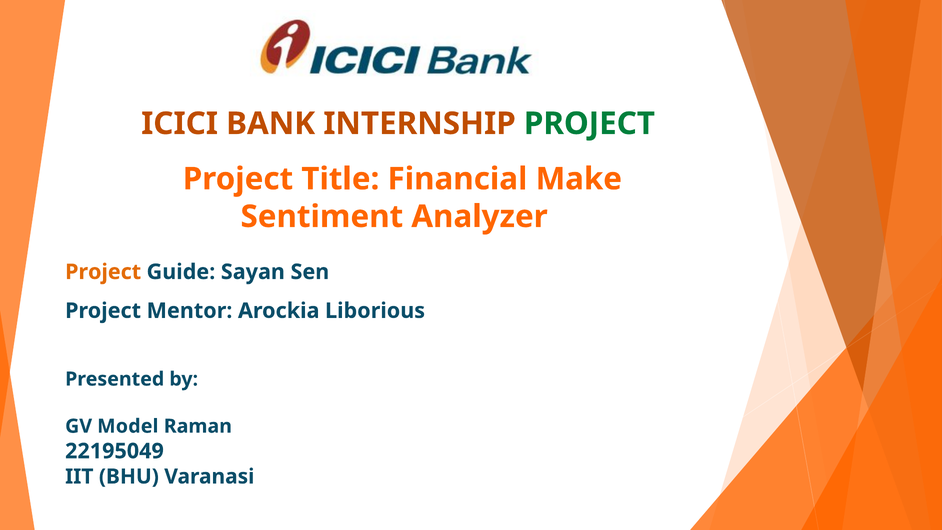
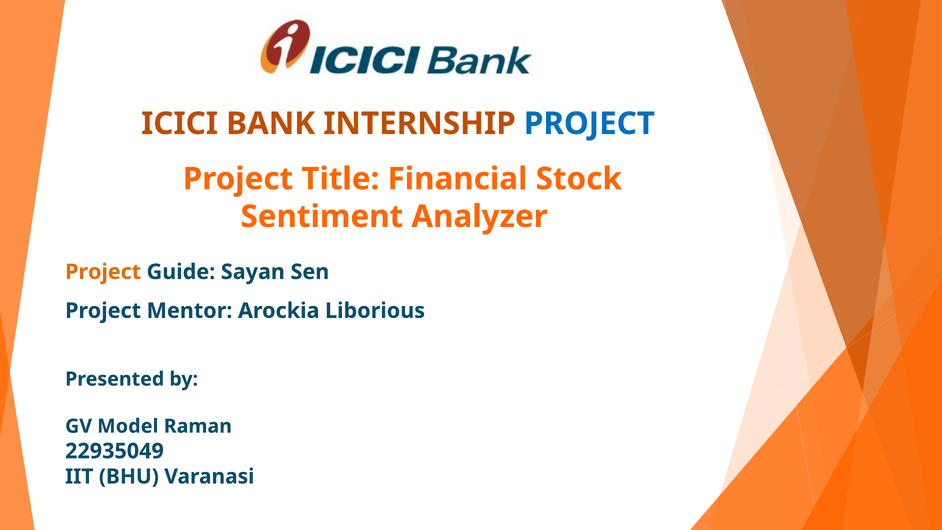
PROJECT at (589, 124) colour: green -> blue
Make: Make -> Stock
22195049: 22195049 -> 22935049
